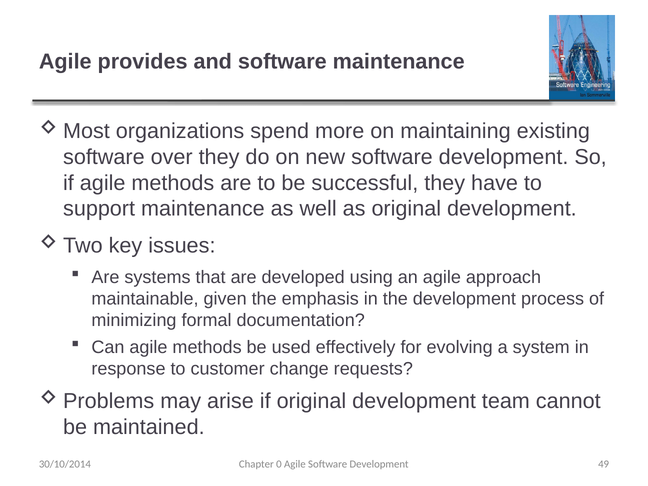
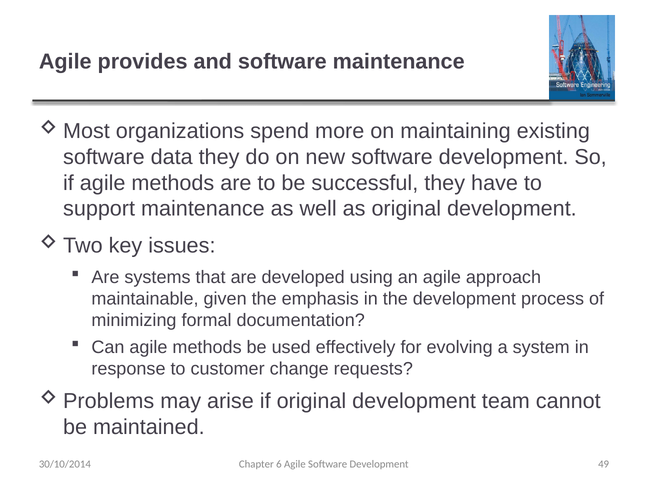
over: over -> data
0: 0 -> 6
